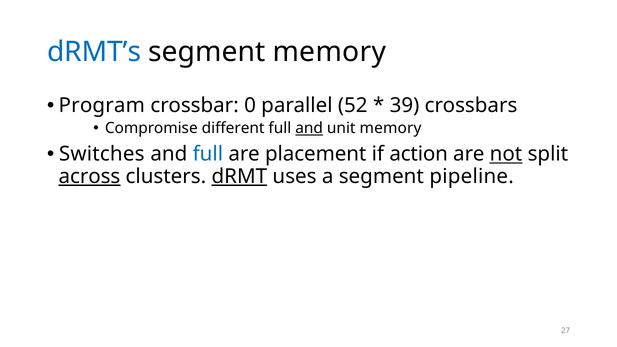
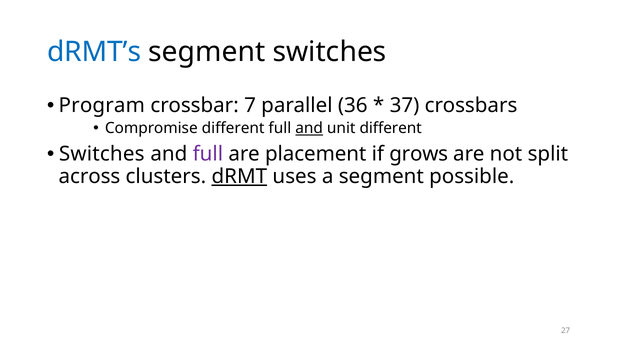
segment memory: memory -> switches
0: 0 -> 7
52: 52 -> 36
39: 39 -> 37
unit memory: memory -> different
full at (208, 154) colour: blue -> purple
action: action -> grows
not underline: present -> none
across underline: present -> none
pipeline: pipeline -> possible
